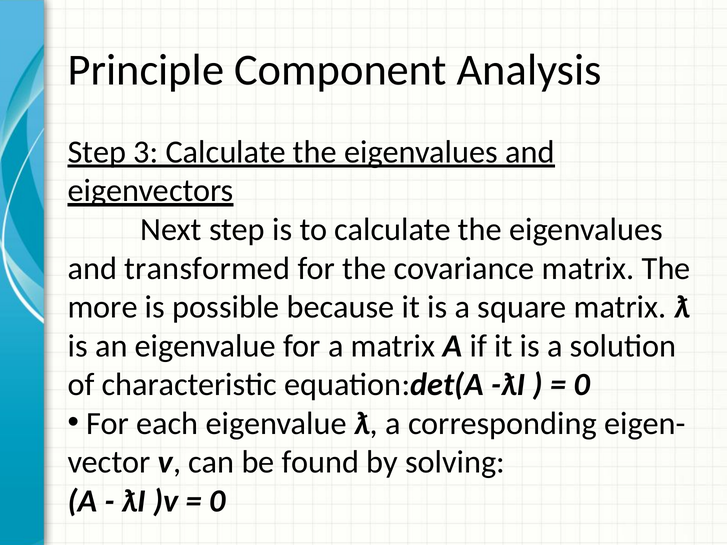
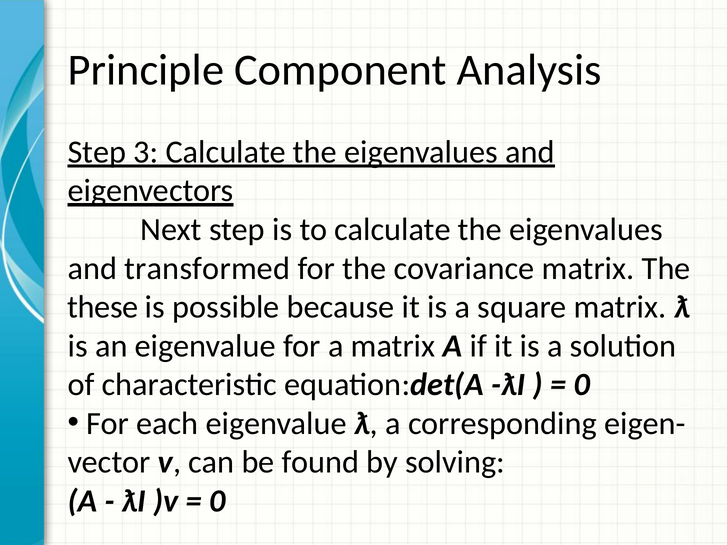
more: more -> these
